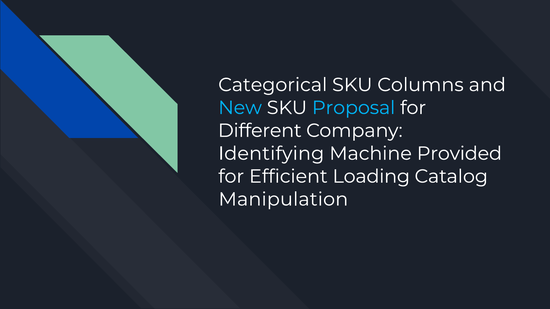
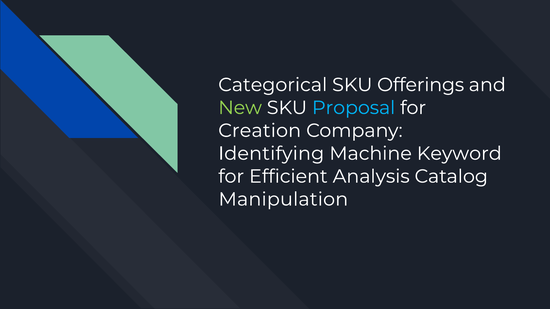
Columns: Columns -> Offerings
New colour: light blue -> light green
Different: Different -> Creation
Provided: Provided -> Keyword
Loading: Loading -> Analysis
